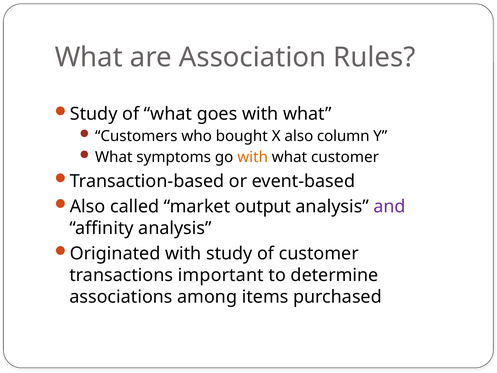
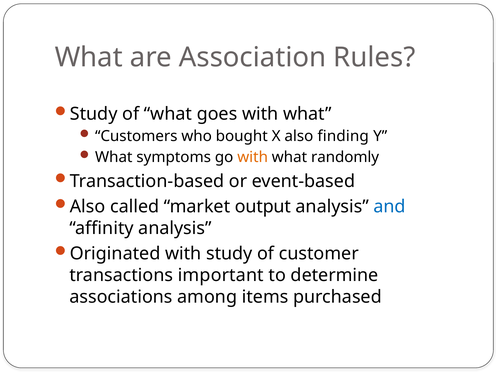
column: column -> finding
what customer: customer -> randomly
and colour: purple -> blue
